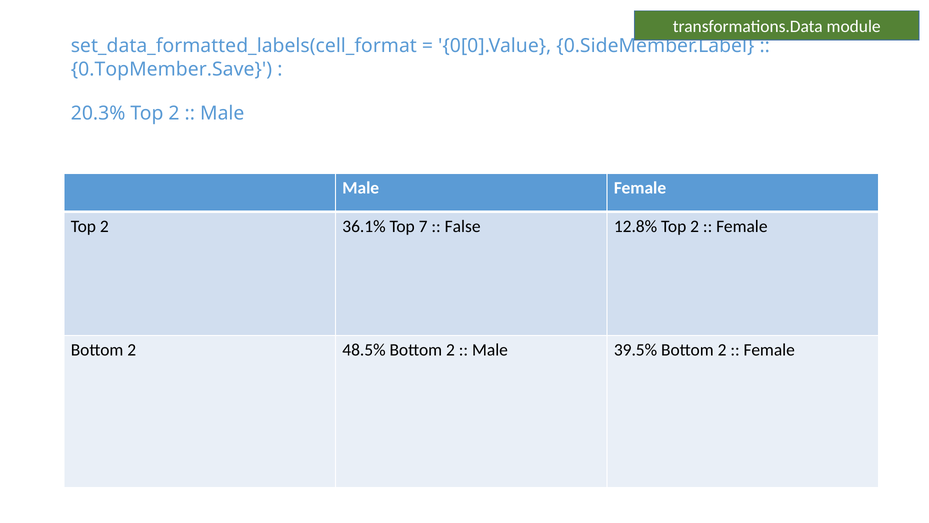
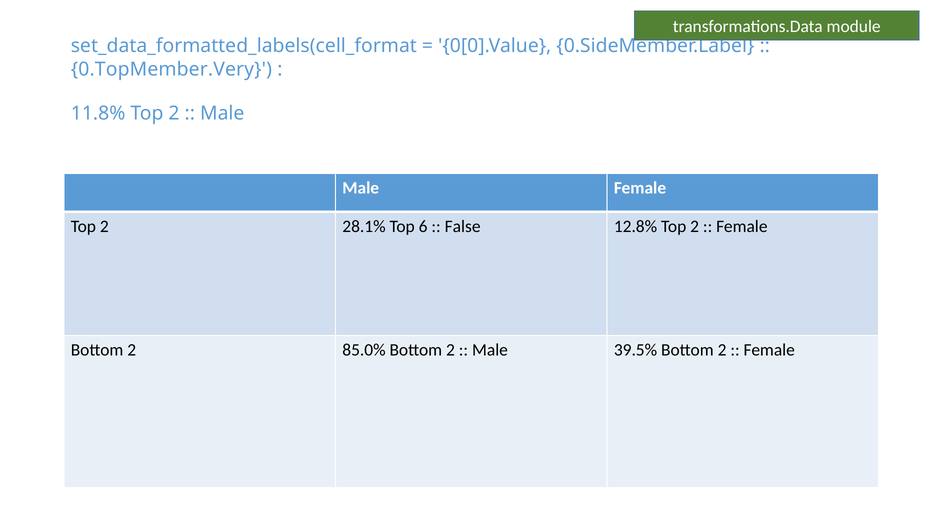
0.TopMember.Save: 0.TopMember.Save -> 0.TopMember.Very
20.3%: 20.3% -> 11.8%
36.1%: 36.1% -> 28.1%
7: 7 -> 6
48.5%: 48.5% -> 85.0%
